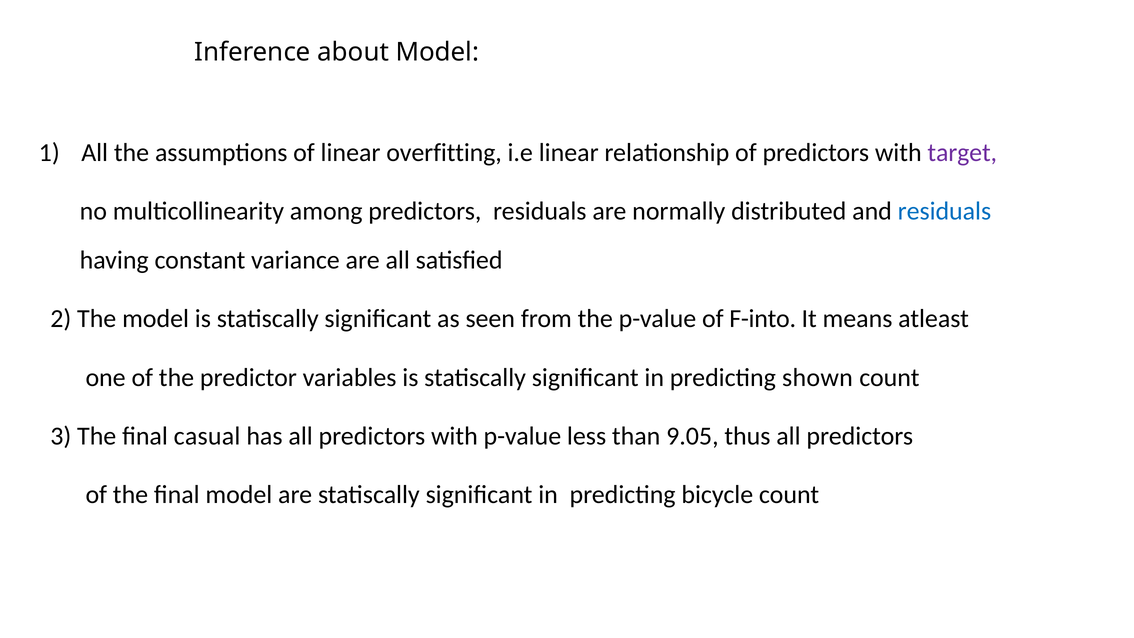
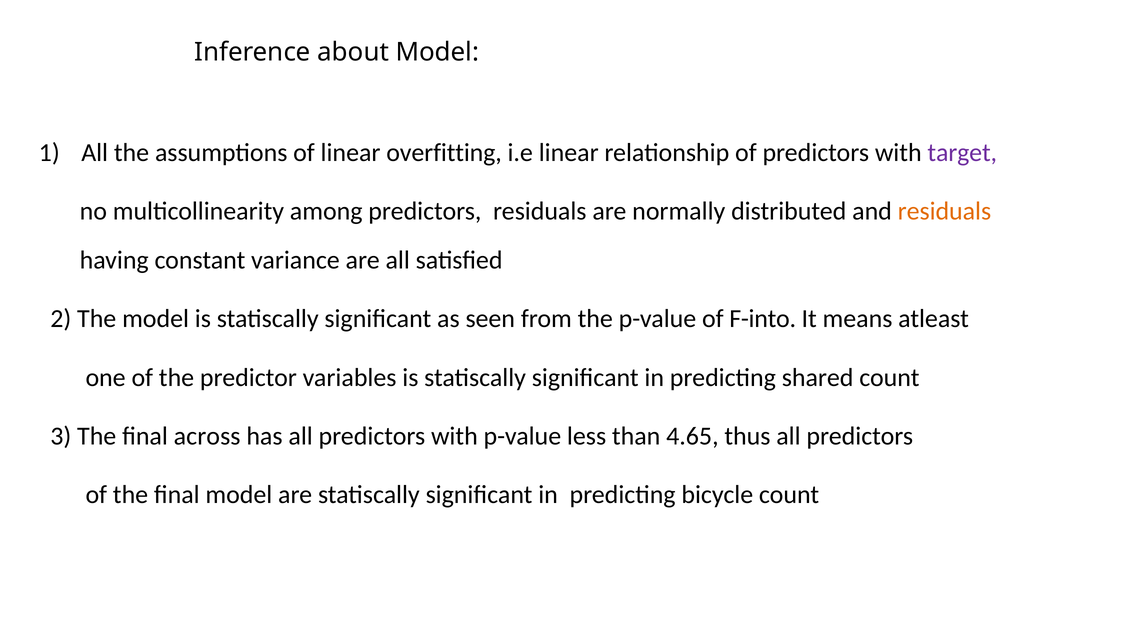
residuals at (944, 211) colour: blue -> orange
shown: shown -> shared
casual: casual -> across
9.05: 9.05 -> 4.65
